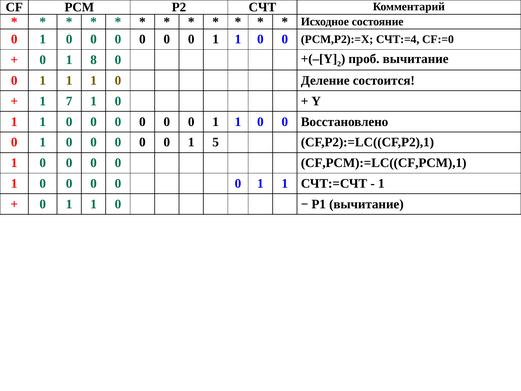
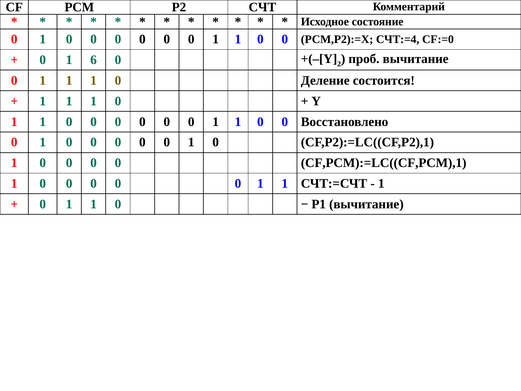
8: 8 -> 6
7 at (69, 101): 7 -> 1
0 0 1 5: 5 -> 0
